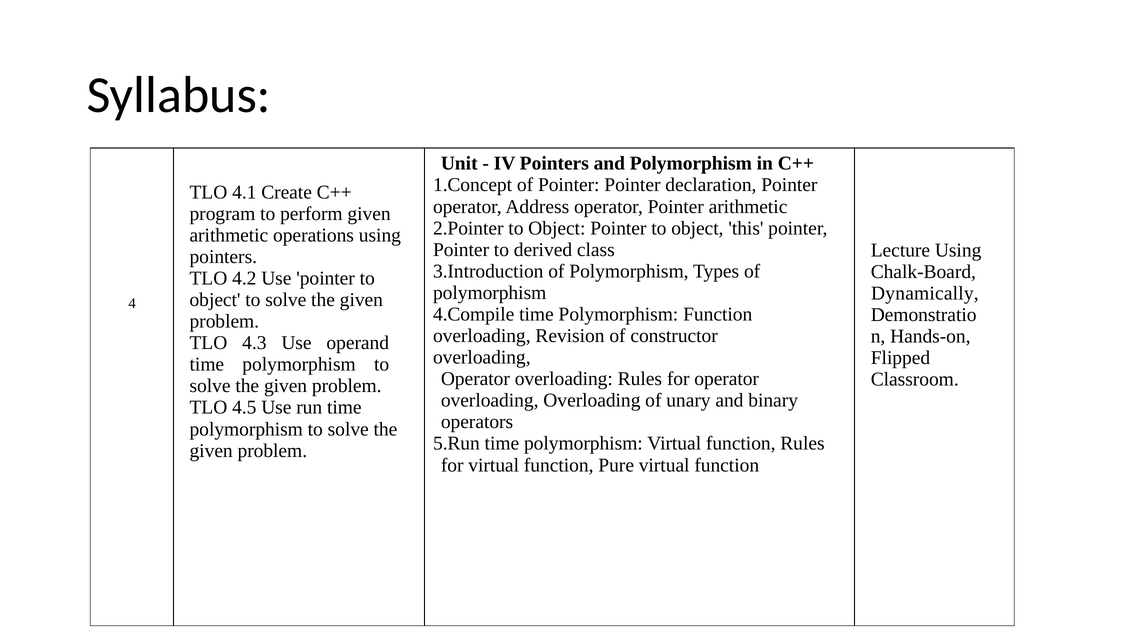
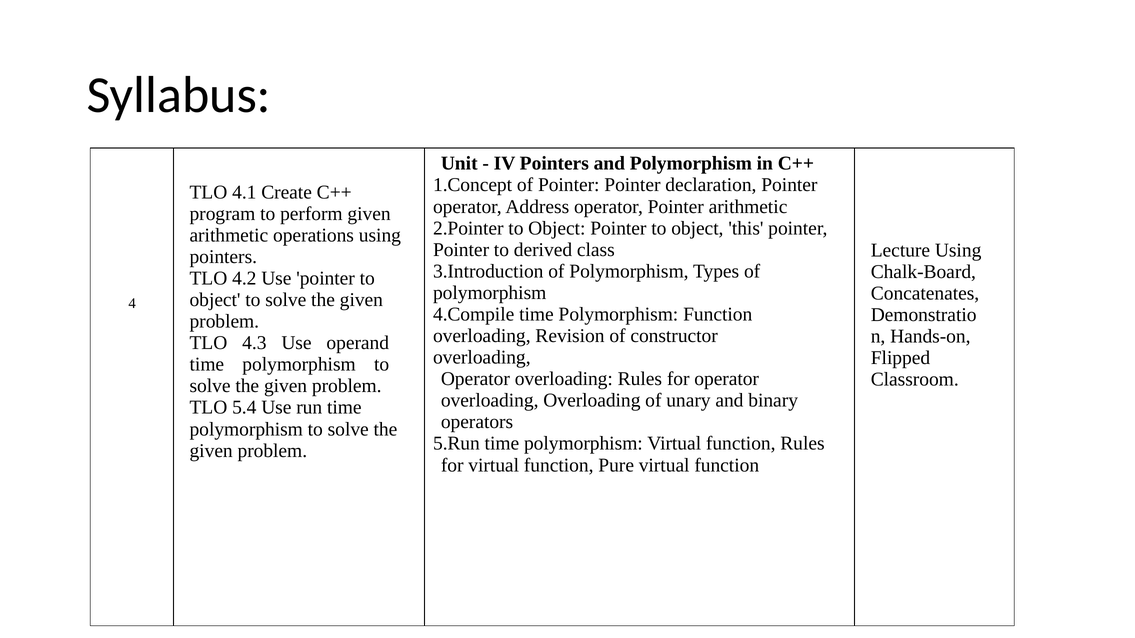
Dynamically: Dynamically -> Concatenates
4.5: 4.5 -> 5.4
